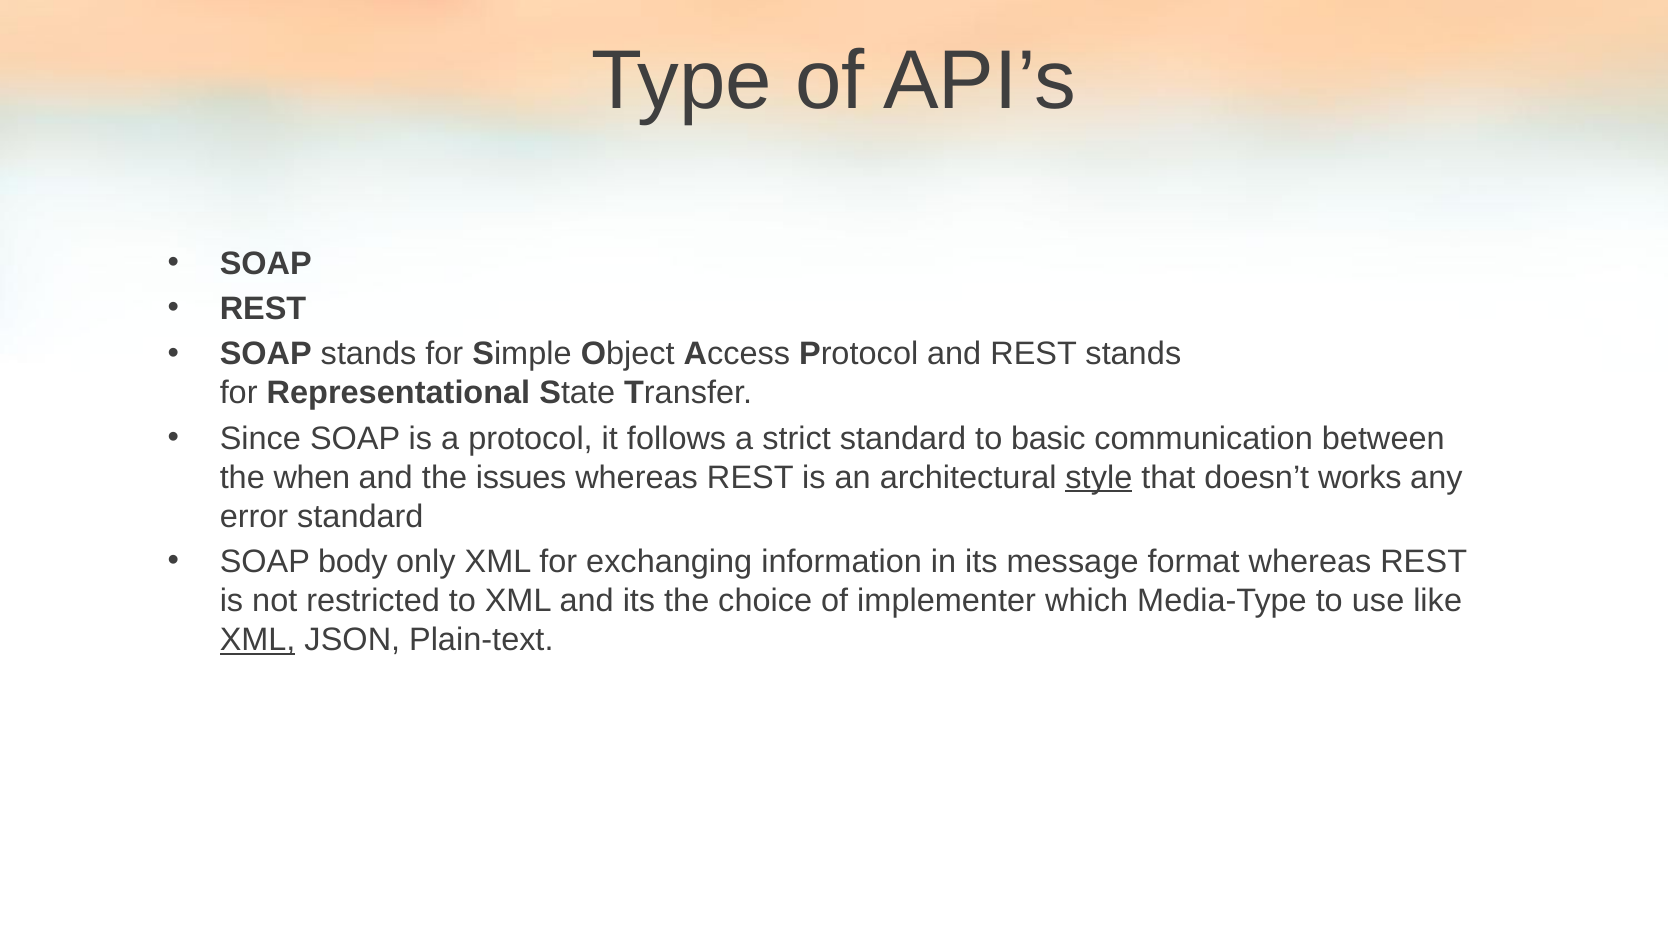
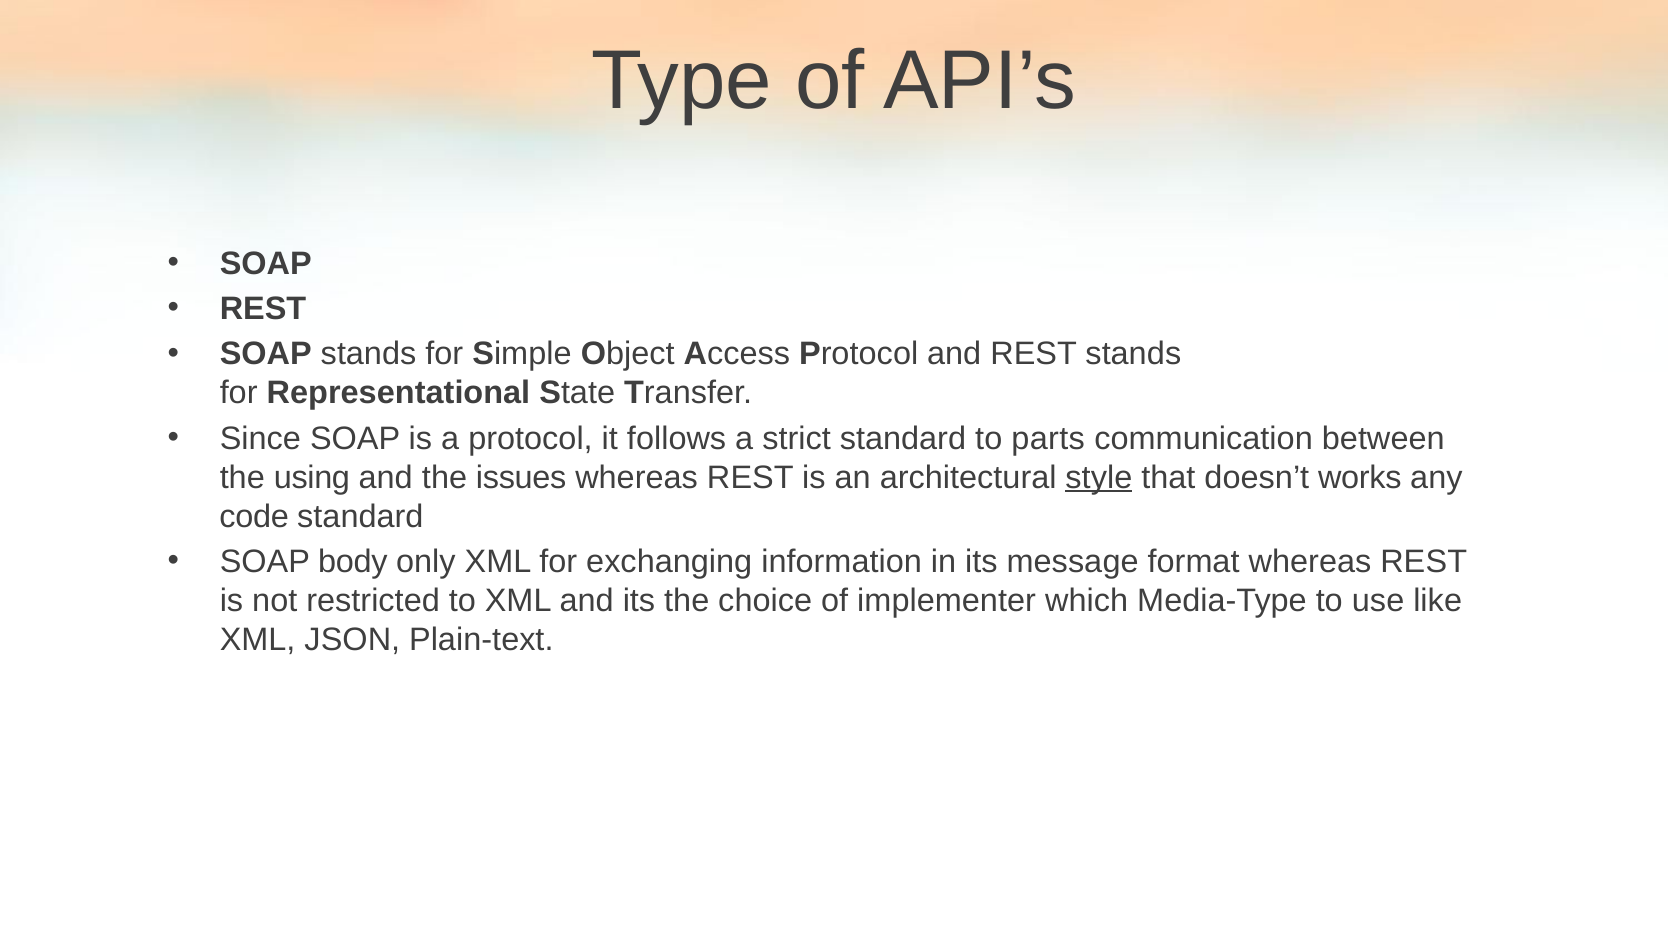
basic: basic -> parts
when: when -> using
error: error -> code
XML at (258, 640) underline: present -> none
